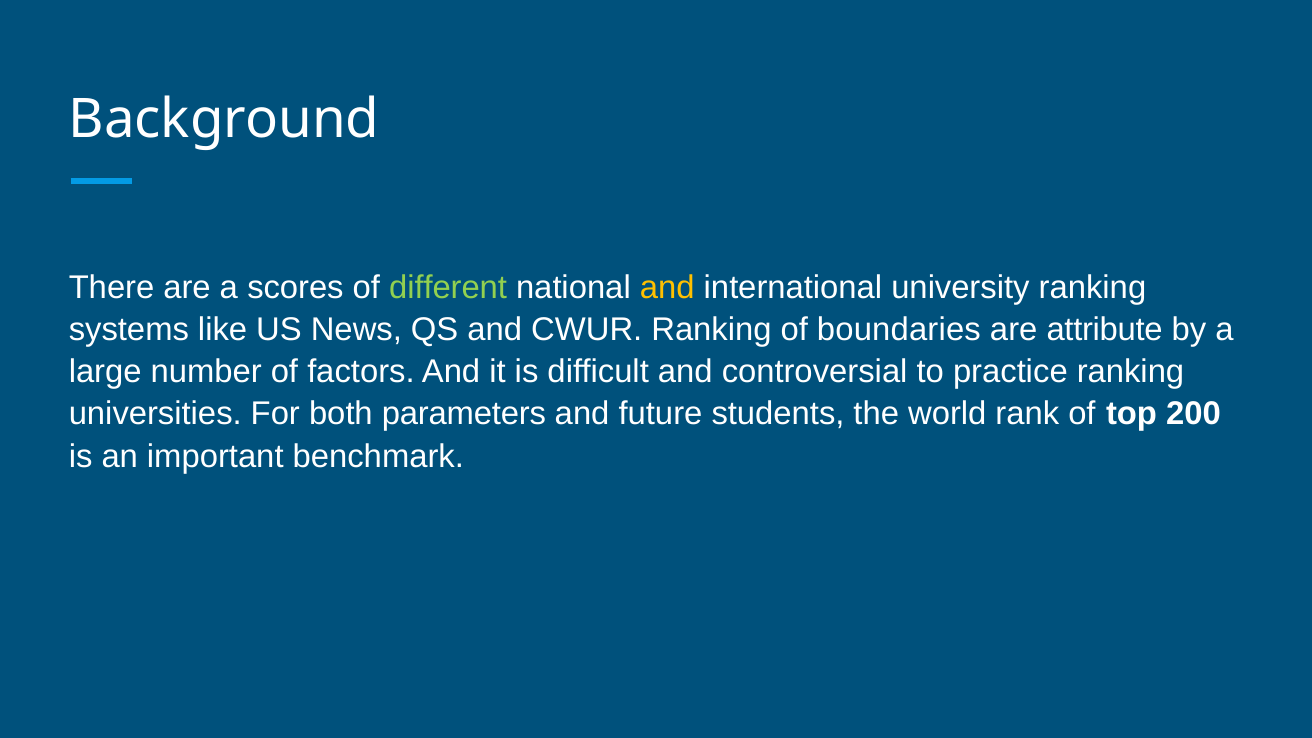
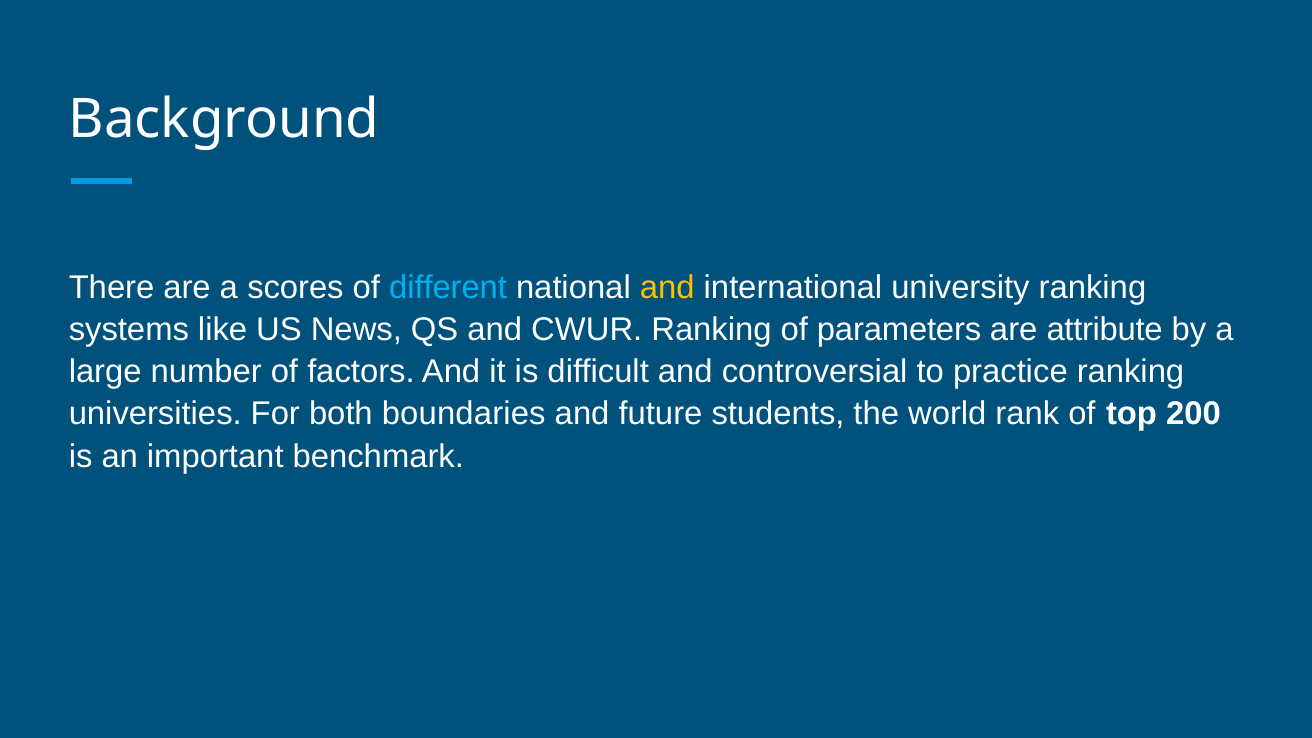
different colour: light green -> light blue
boundaries: boundaries -> parameters
parameters: parameters -> boundaries
